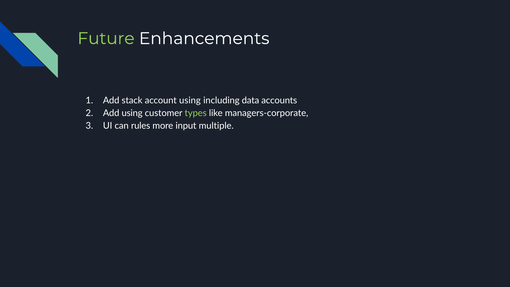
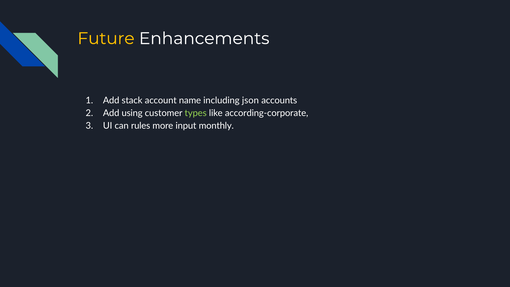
Future colour: light green -> yellow
account using: using -> name
data: data -> json
managers-corporate: managers-corporate -> according-corporate
multiple: multiple -> monthly
